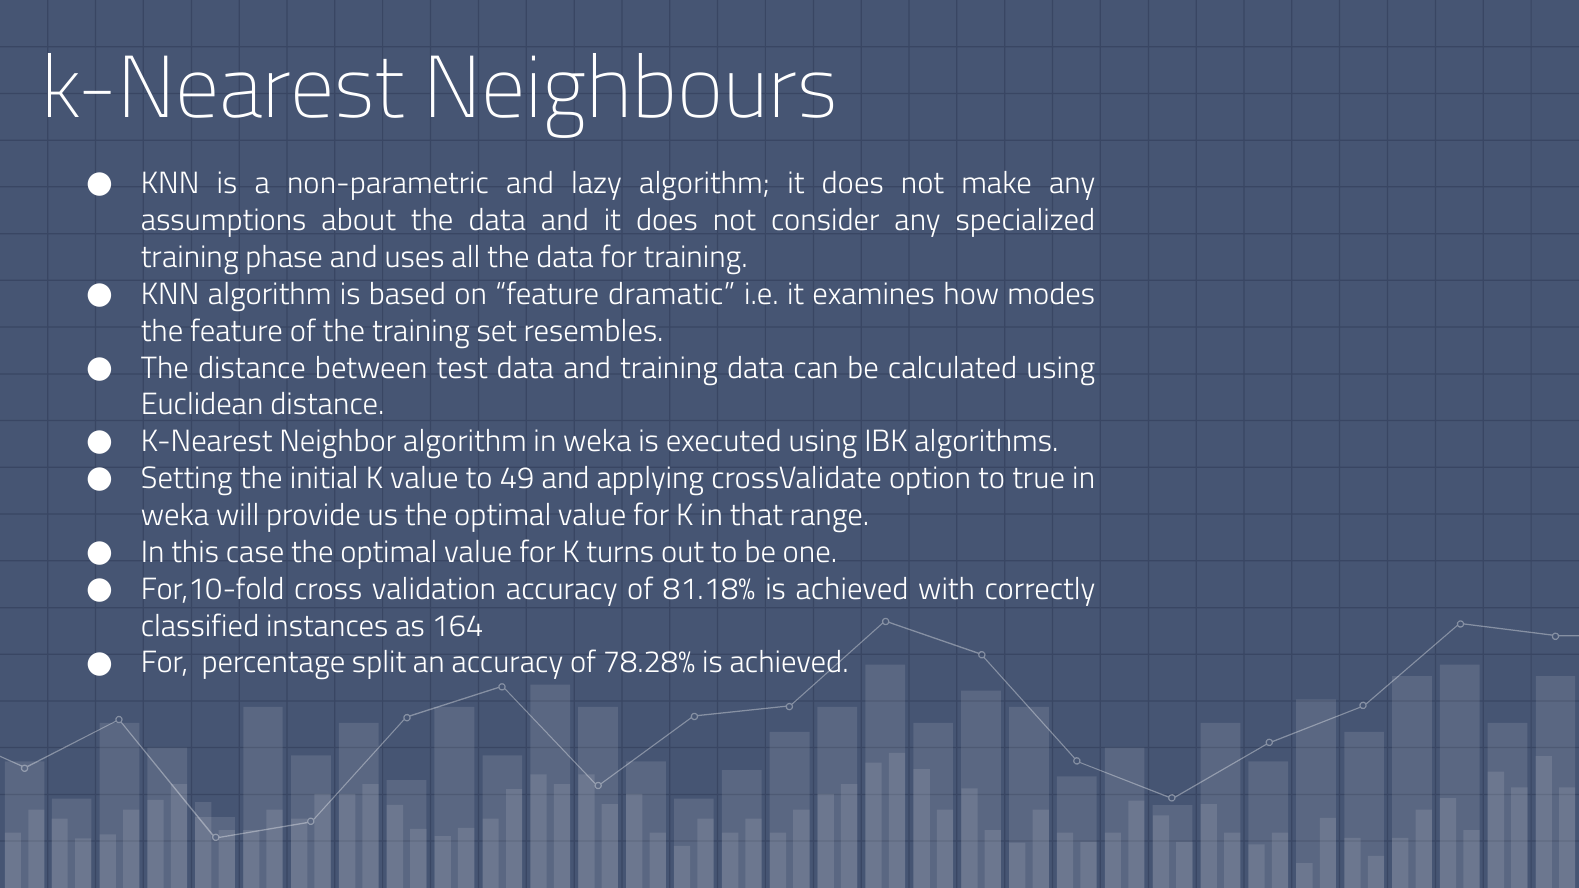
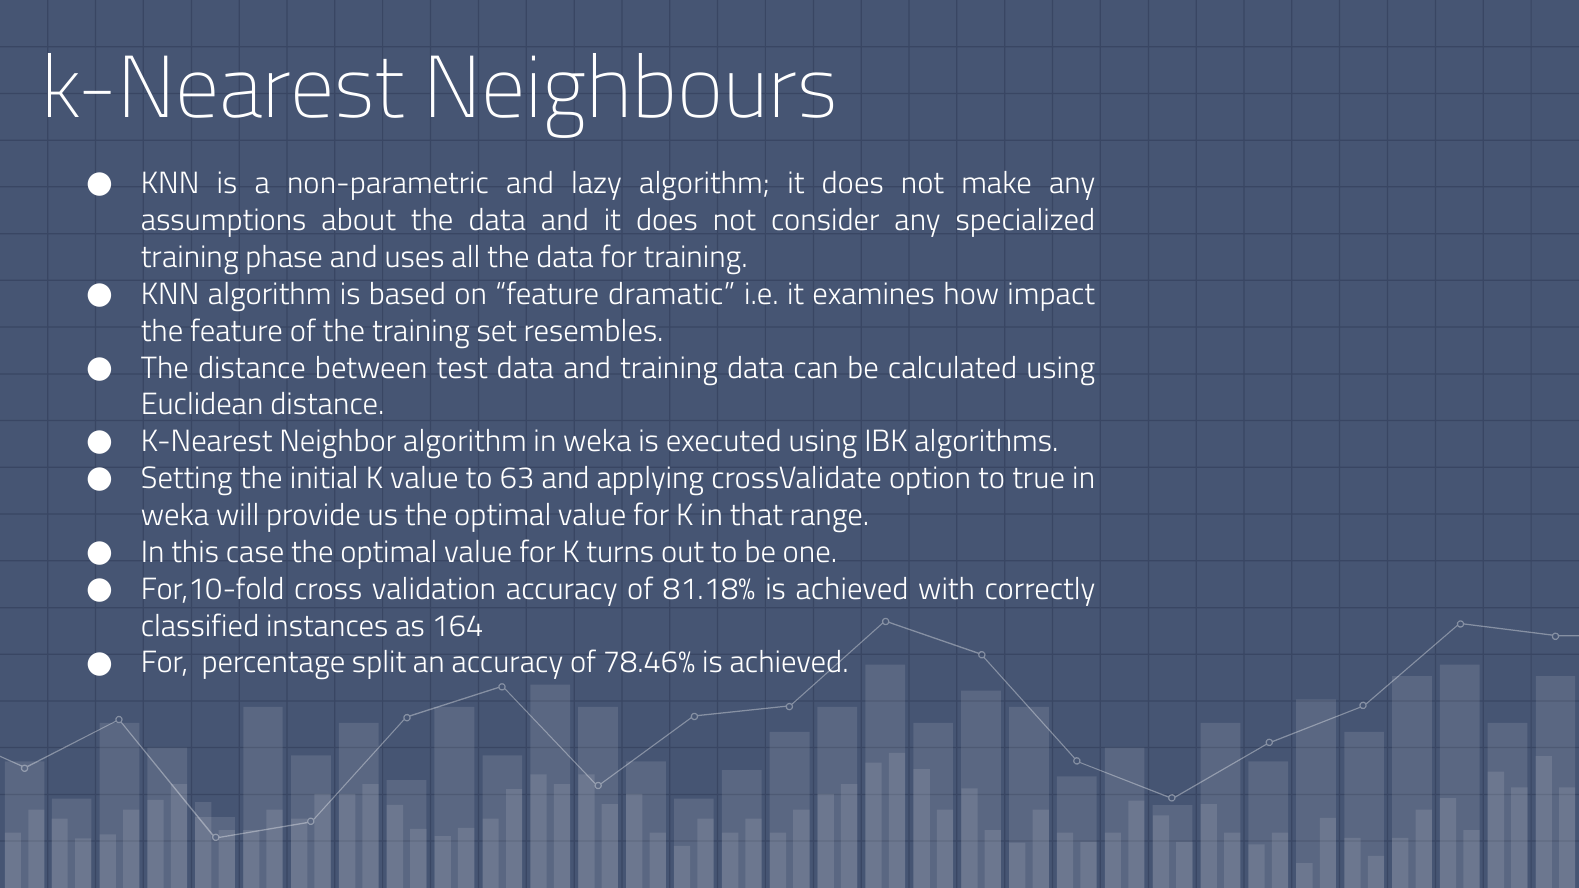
modes: modes -> impact
49: 49 -> 63
78.28%: 78.28% -> 78.46%
